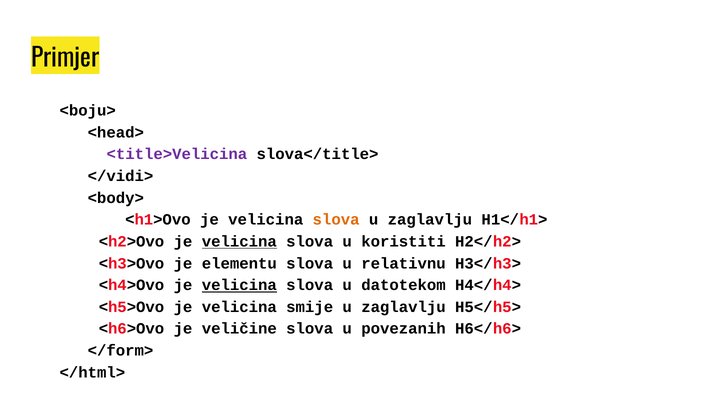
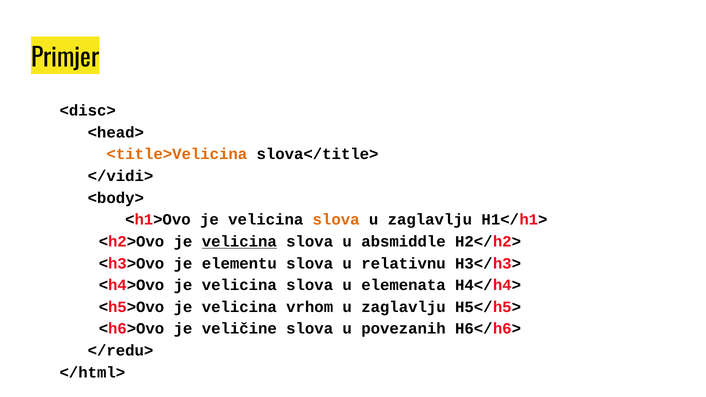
<boju>: <boju> -> <disc>
<title>Velicina colour: purple -> orange
koristiti: koristiti -> absmiddle
velicina at (239, 285) underline: present -> none
datotekom: datotekom -> elemenata
smije: smije -> vrhom
</form>: </form> -> </redu>
